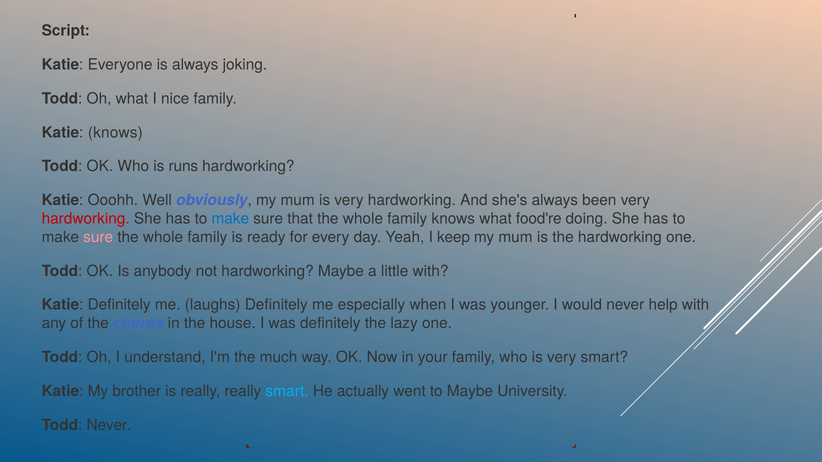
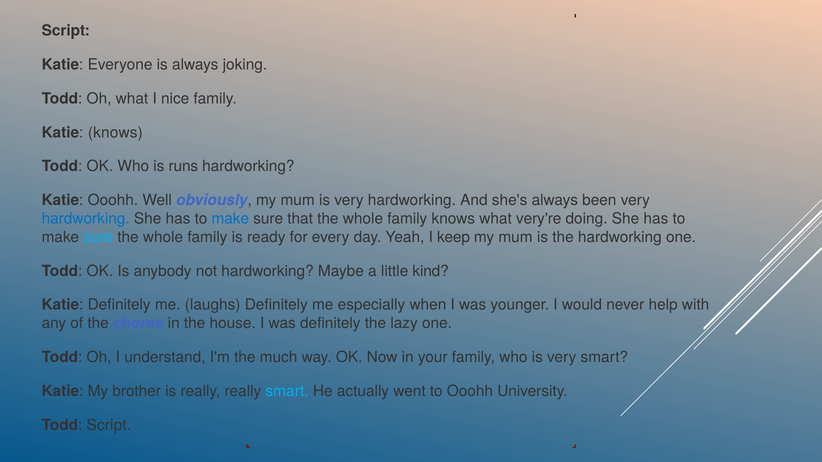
hardworking at (86, 219) colour: red -> blue
food're: food're -> very're
sure at (98, 237) colour: pink -> light blue
little with: with -> kind
to Maybe: Maybe -> Ooohh
Todd Never: Never -> Script
